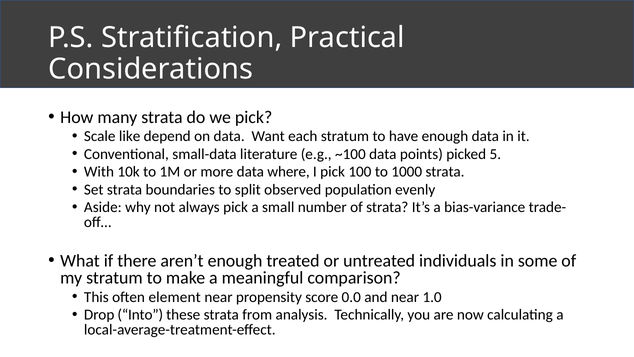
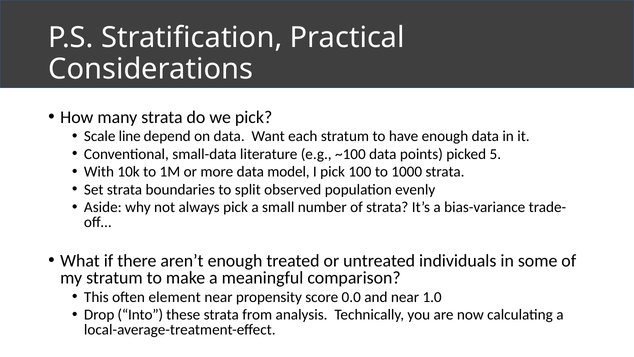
like: like -> line
where: where -> model
